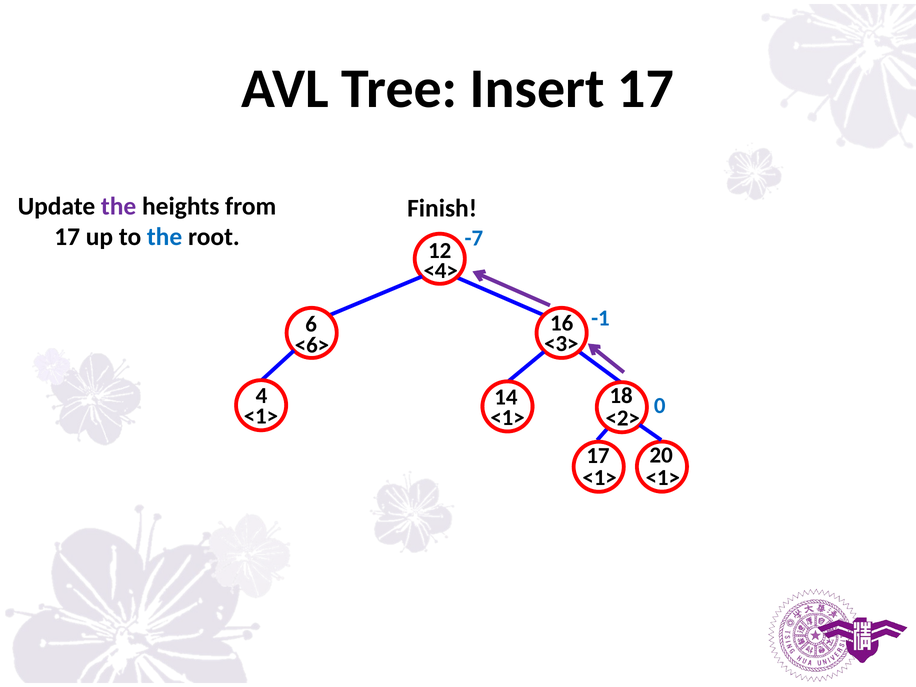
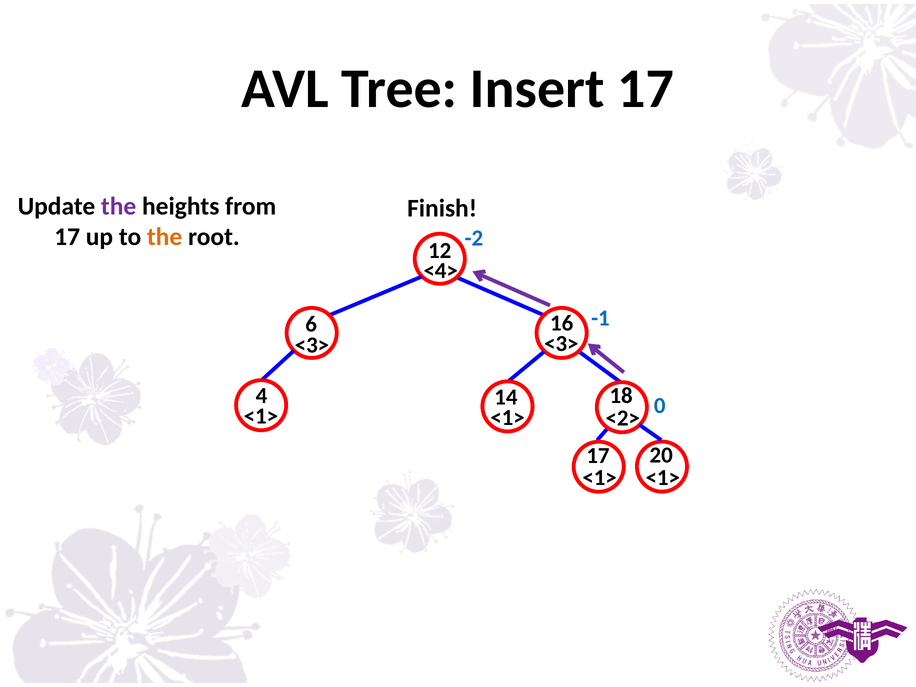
the at (165, 237) colour: blue -> orange
-7: -7 -> -2
<6> at (312, 345): <6> -> <3>
